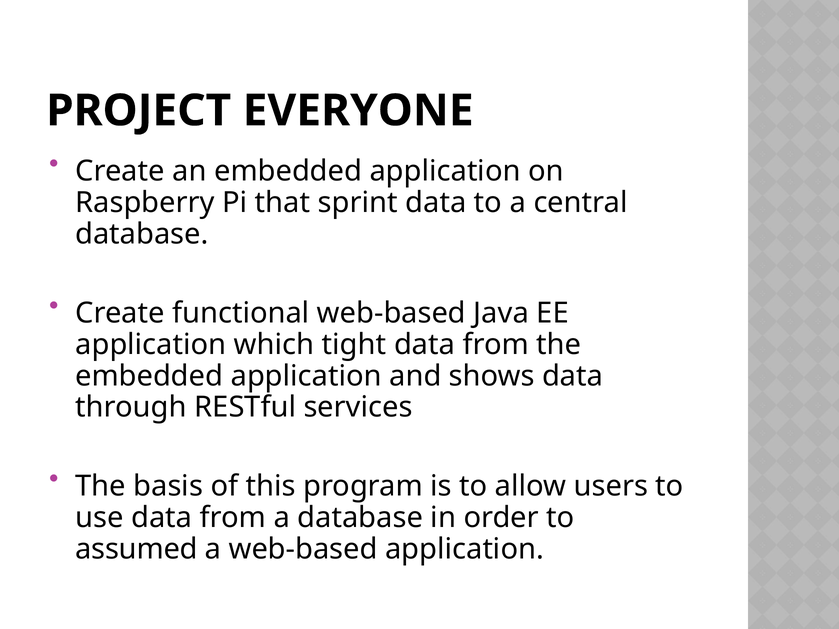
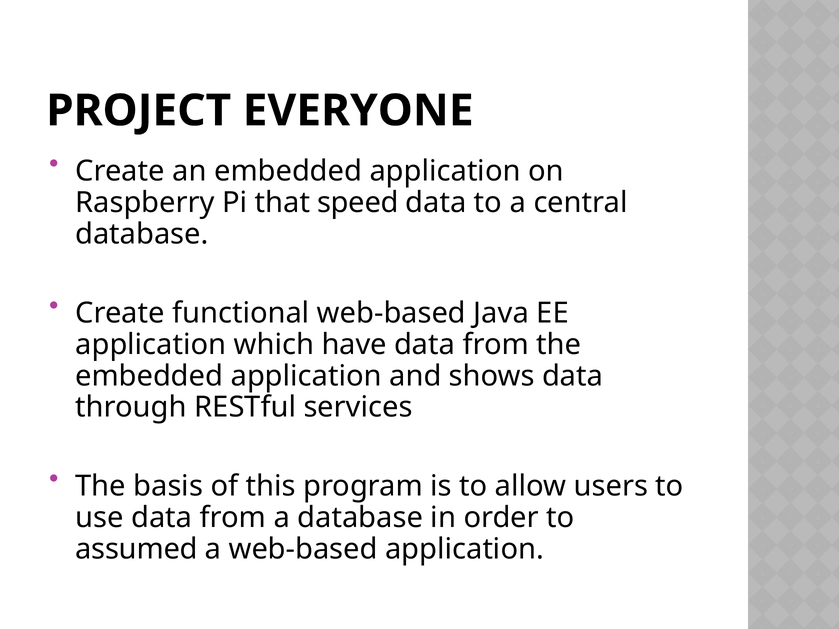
sprint: sprint -> speed
tight: tight -> have
